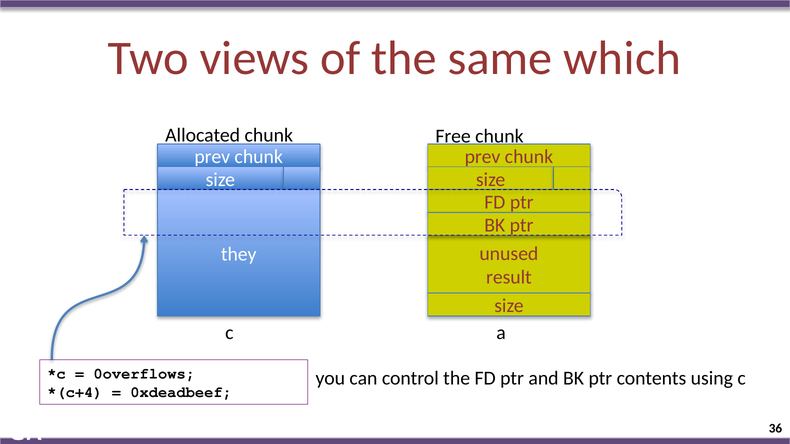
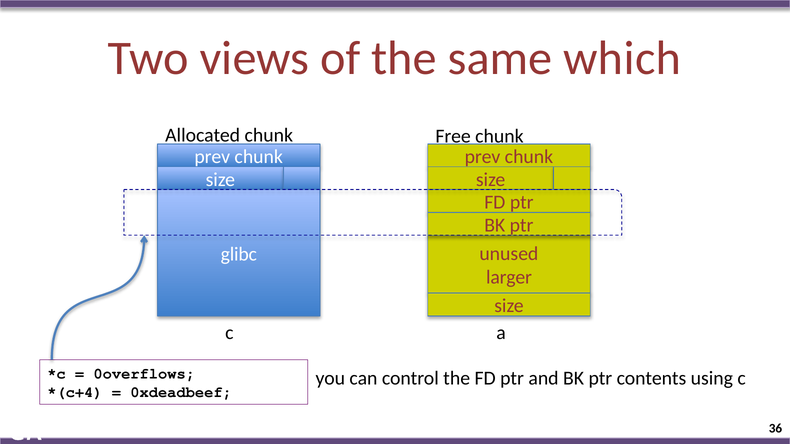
they: they -> glibc
result: result -> larger
